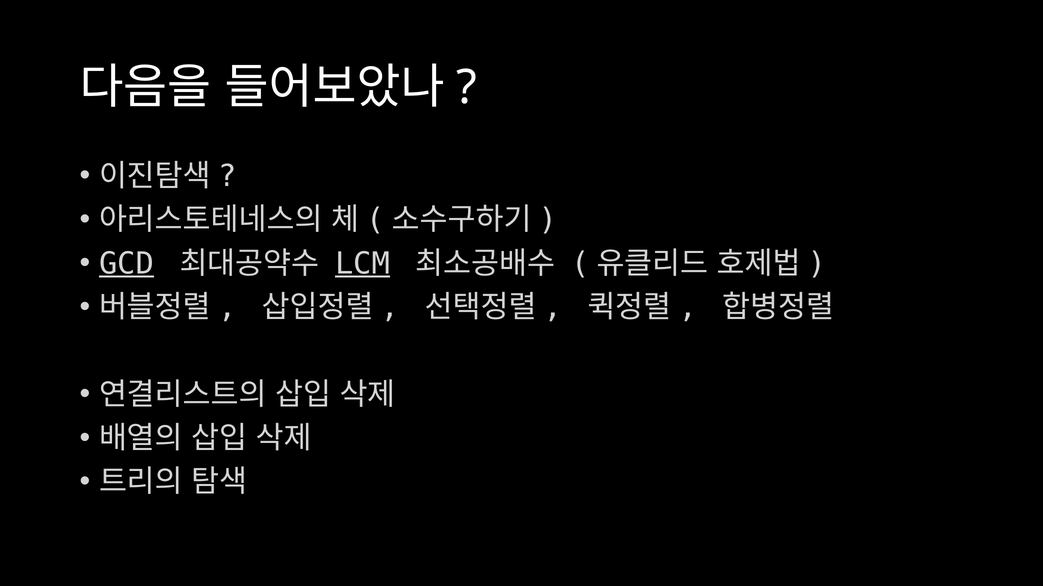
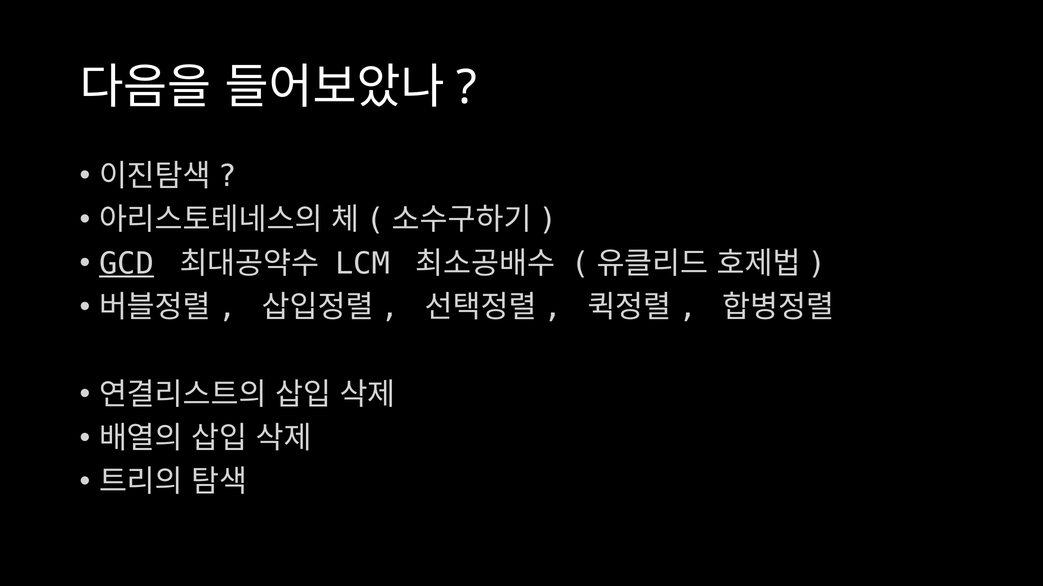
LCM underline: present -> none
